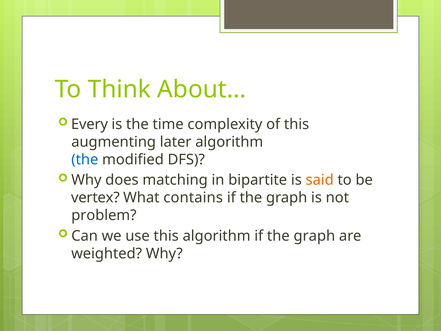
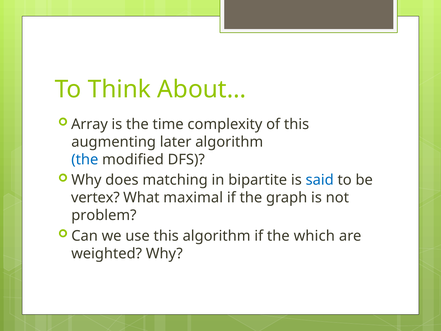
Every: Every -> Array
said colour: orange -> blue
contains: contains -> maximal
algorithm if the graph: graph -> which
